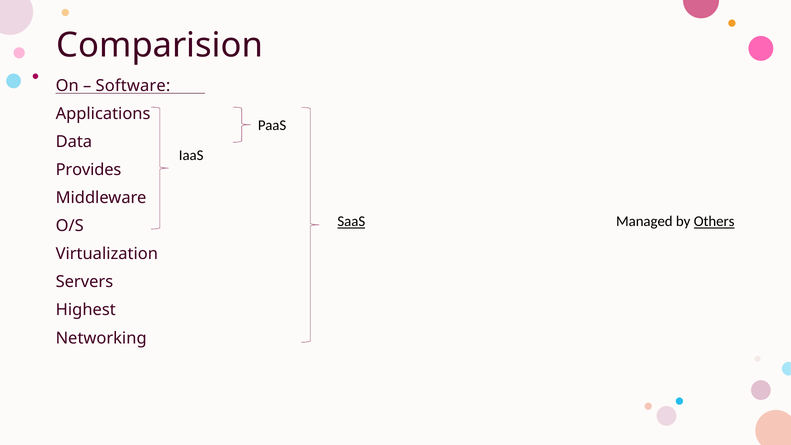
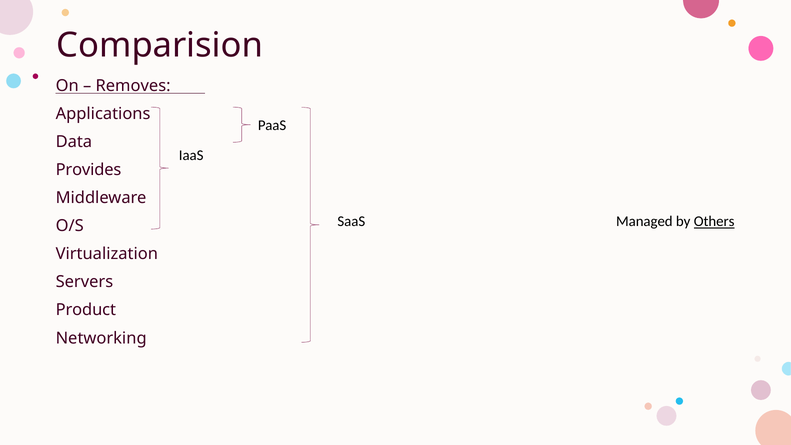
Software: Software -> Removes
SaaS underline: present -> none
Highest: Highest -> Product
